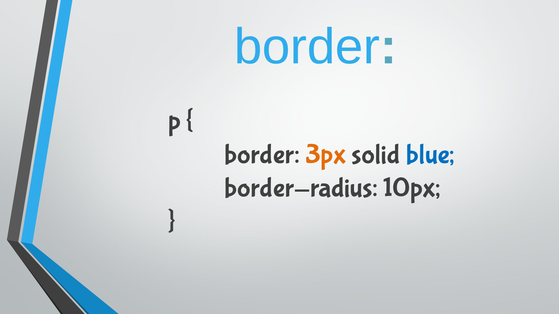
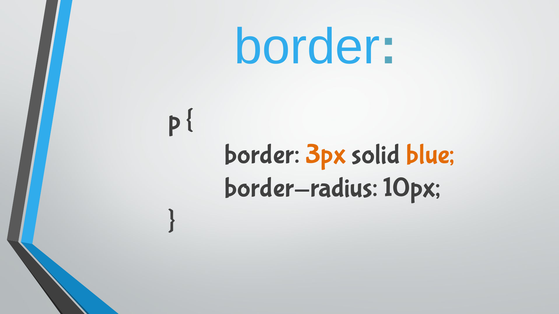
blue colour: blue -> orange
